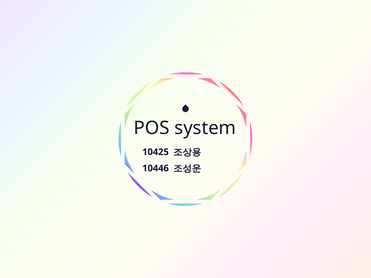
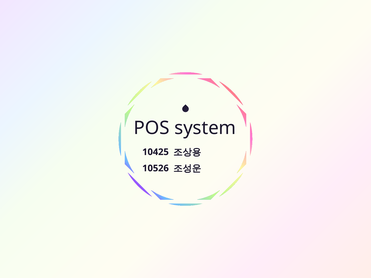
10446: 10446 -> 10526
